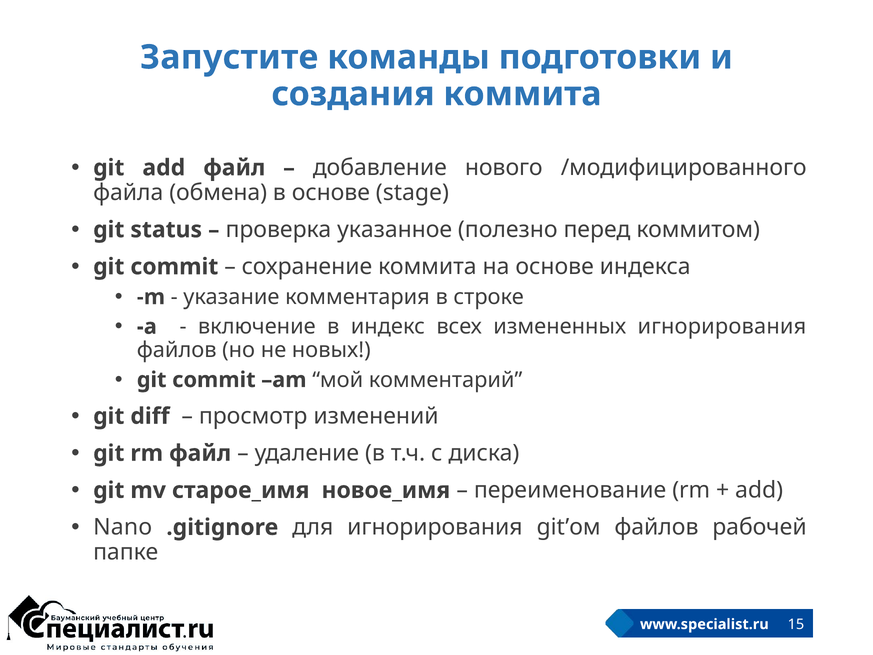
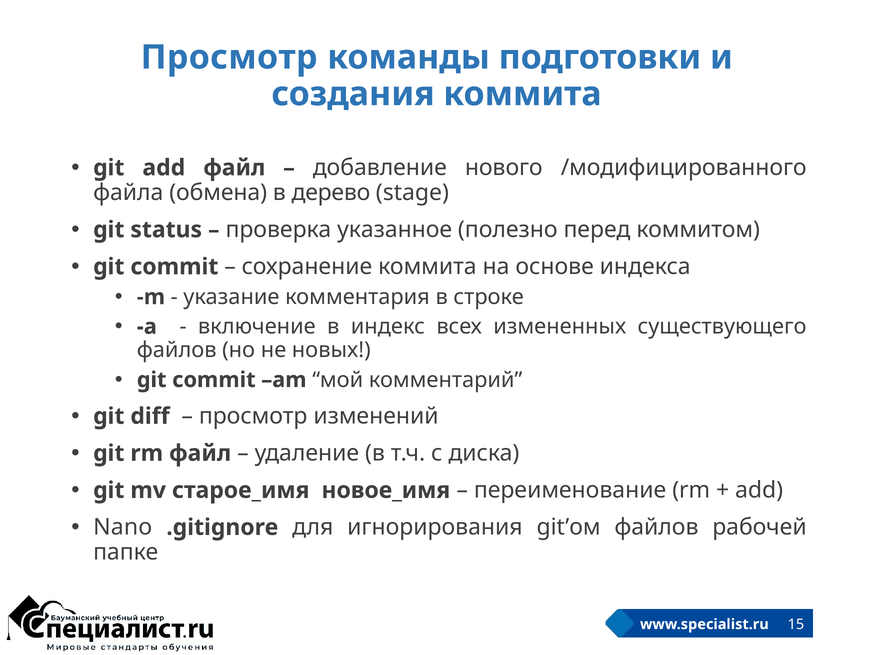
Запустите at (229, 57): Запустите -> Просмотр
в основе: основе -> дерево
измененных игнорирования: игнорирования -> существующего
